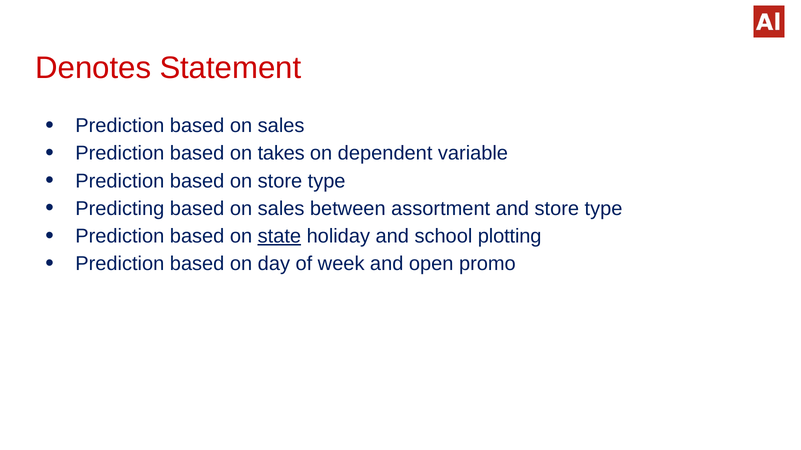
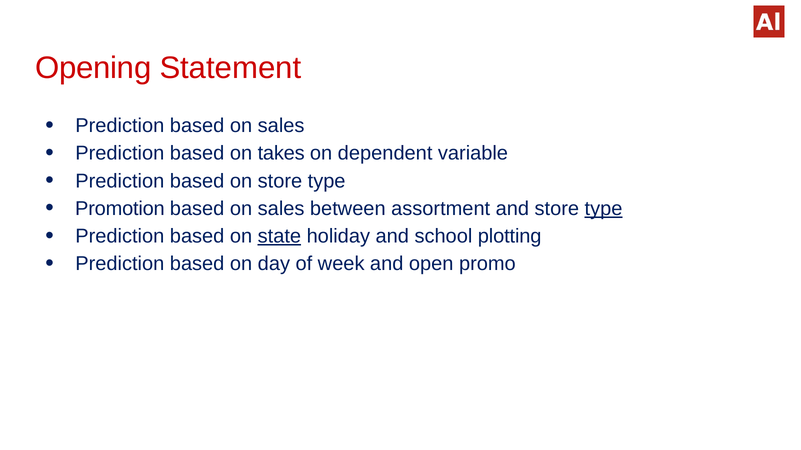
Denotes: Denotes -> Opening
Predicting: Predicting -> Promotion
type at (604, 209) underline: none -> present
